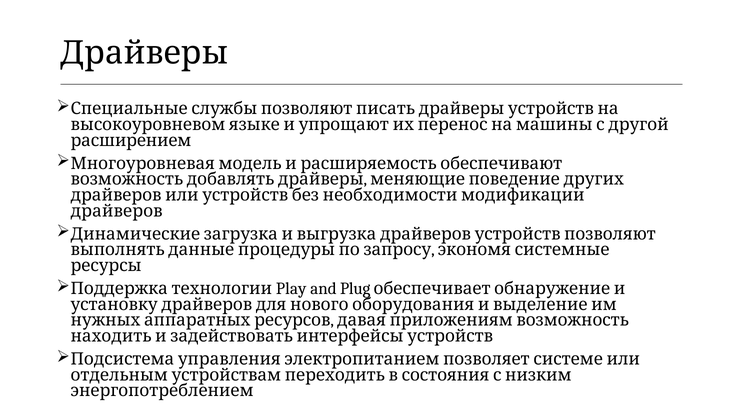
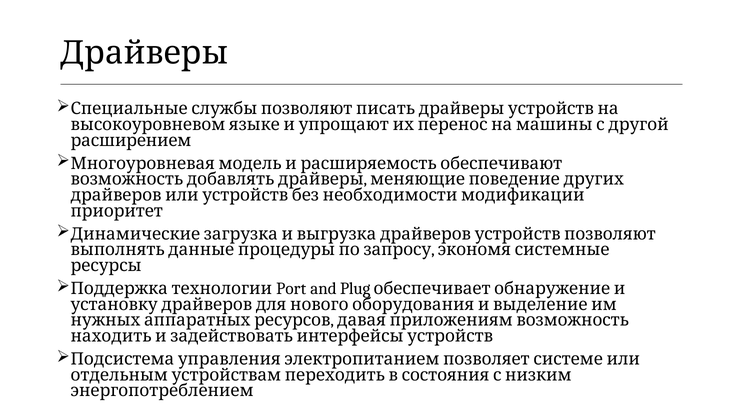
драйверов: драйверов -> приоритет
Play: Play -> Port
